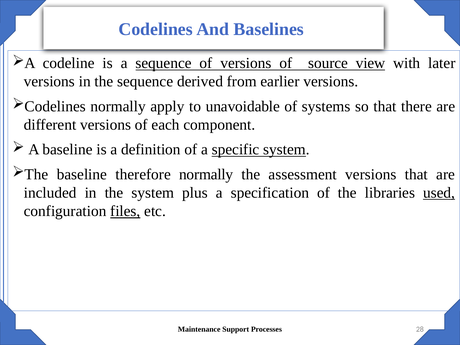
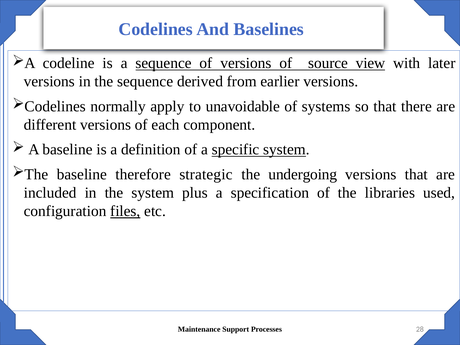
therefore normally: normally -> strategic
assessment: assessment -> undergoing
used underline: present -> none
